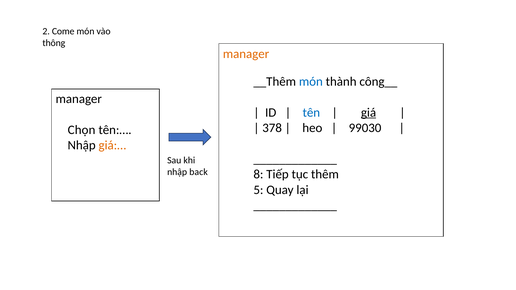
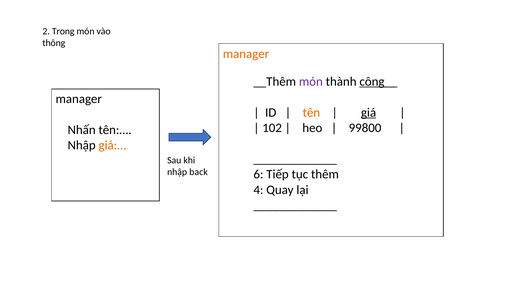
Come: Come -> Trong
món at (311, 82) colour: blue -> purple
công__ underline: none -> present
tên colour: blue -> orange
378: 378 -> 102
99030: 99030 -> 99800
Chọn: Chọn -> Nhấn
8: 8 -> 6
5: 5 -> 4
